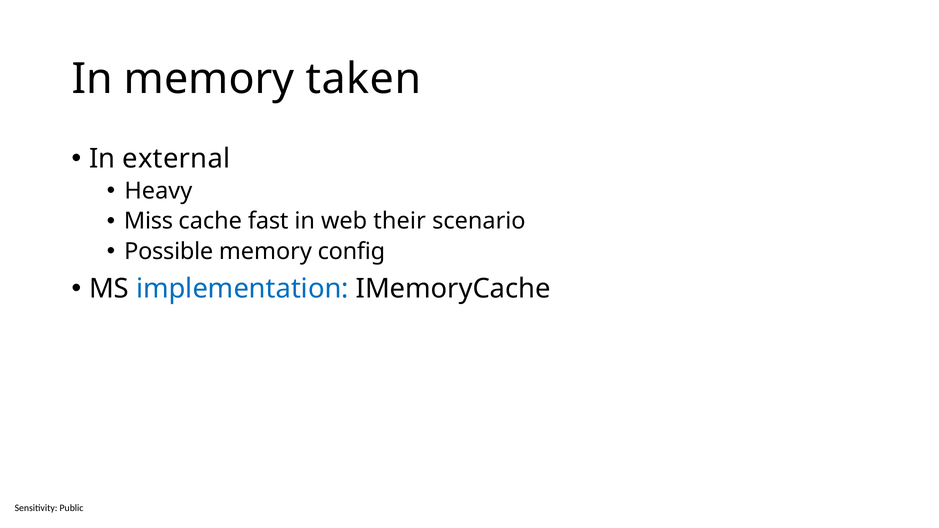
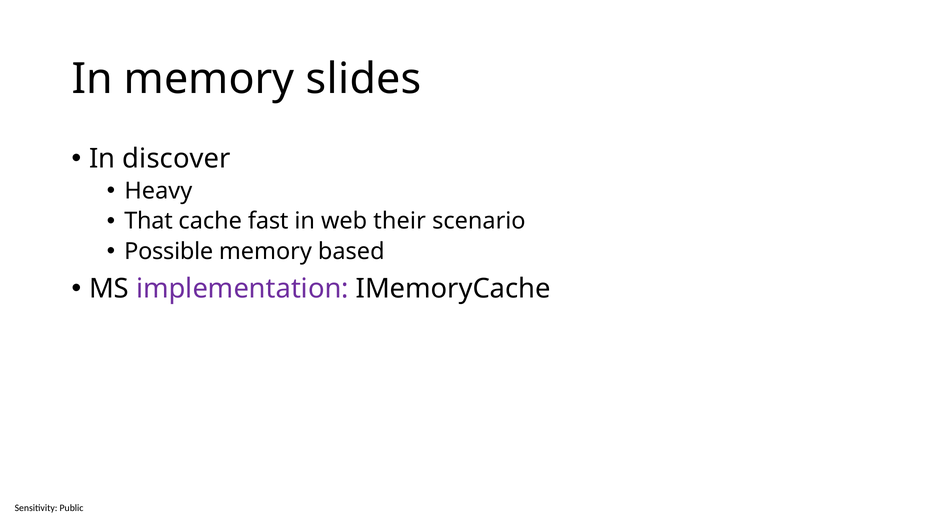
taken: taken -> slides
external: external -> discover
Miss: Miss -> That
config: config -> based
implementation colour: blue -> purple
